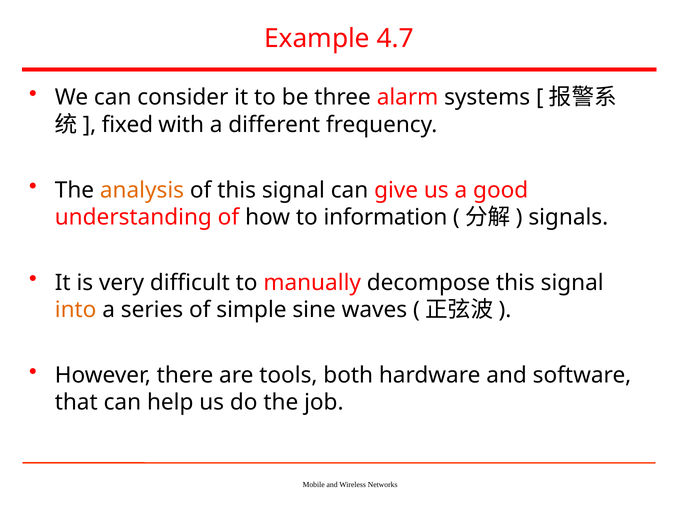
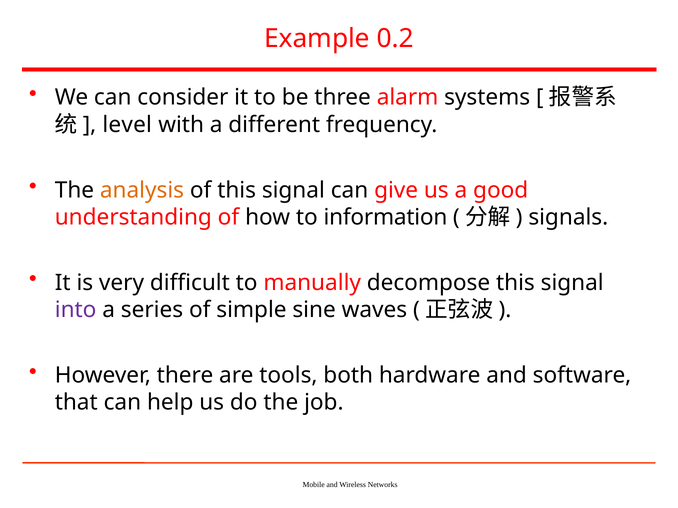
4.7: 4.7 -> 0.2
fixed: fixed -> level
into colour: orange -> purple
